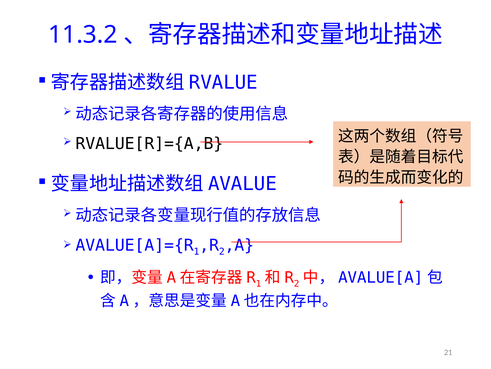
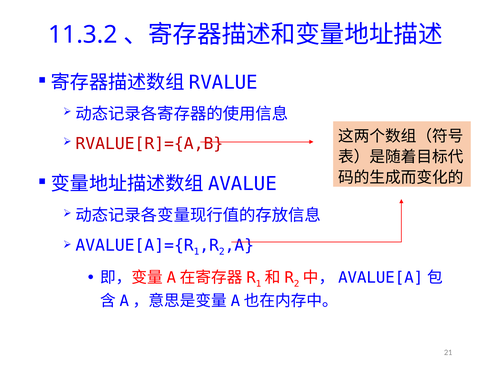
RVALUE[R]={A,B colour: black -> red
